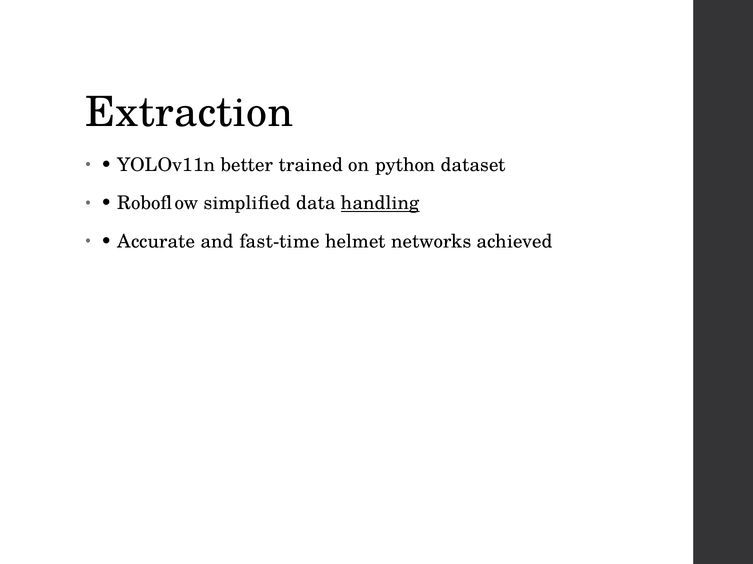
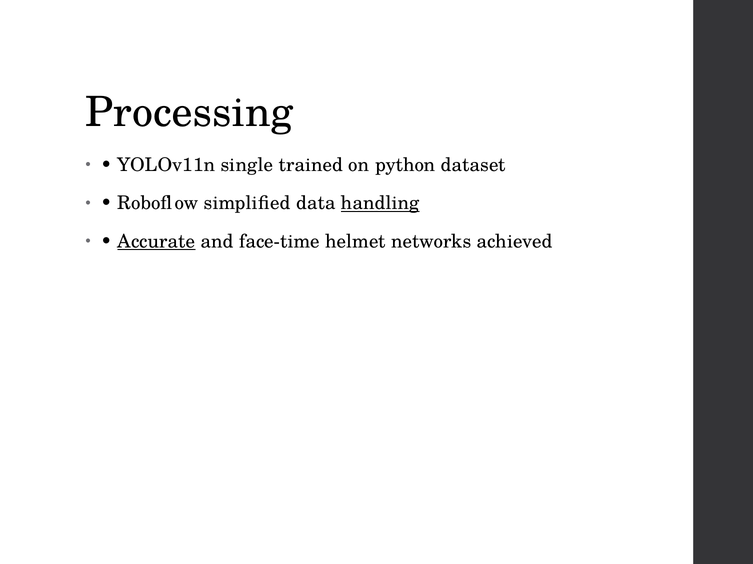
Extraction: Extraction -> Processing
better: better -> single
Accurate underline: none -> present
fast-time: fast-time -> face-time
